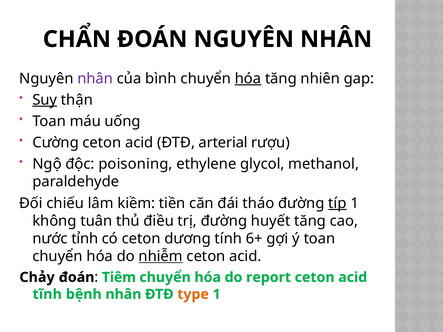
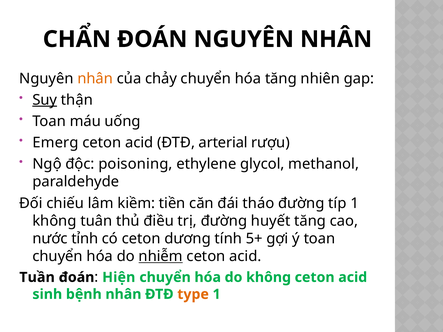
nhân at (95, 79) colour: purple -> orange
bình: bình -> chảy
hóa at (248, 79) underline: present -> none
Cường: Cường -> Emerg
típ underline: present -> none
6+: 6+ -> 5+
Chảy: Chảy -> Tuần
Tiêm: Tiêm -> Hiện
do report: report -> không
tĩnh: tĩnh -> sinh
